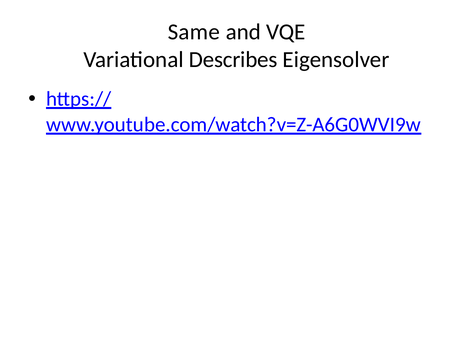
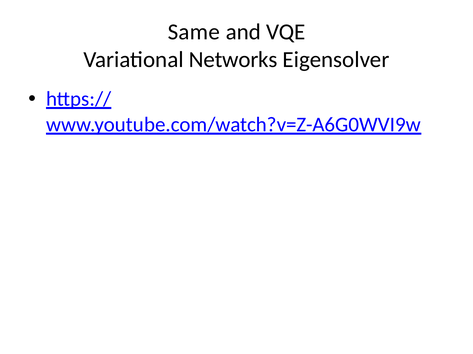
Describes: Describes -> Networks
